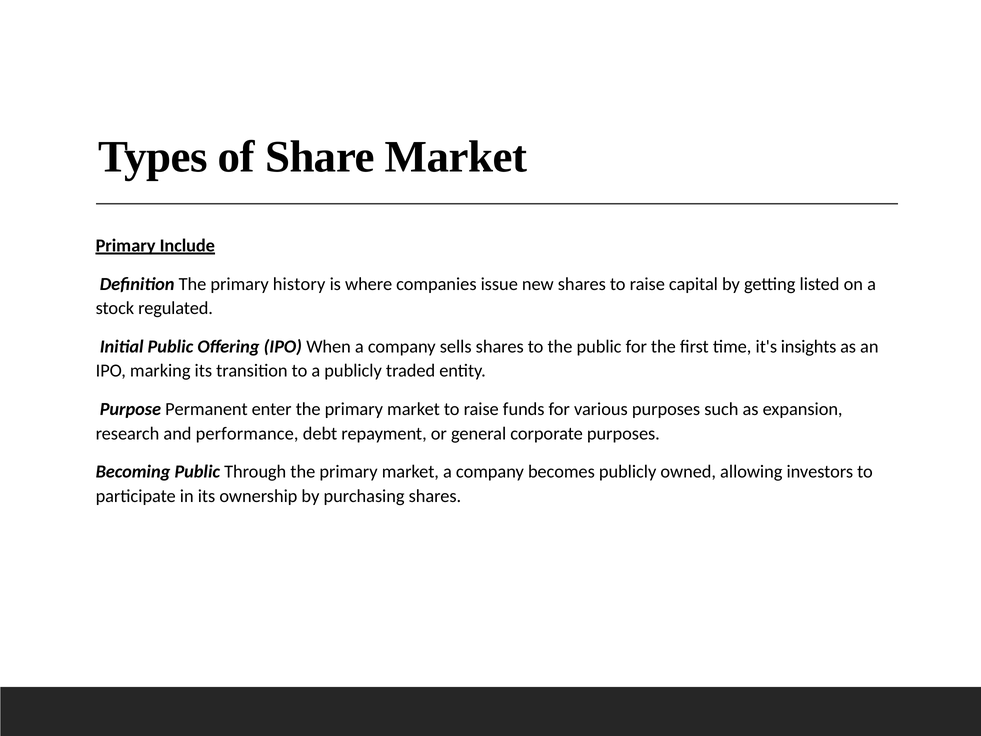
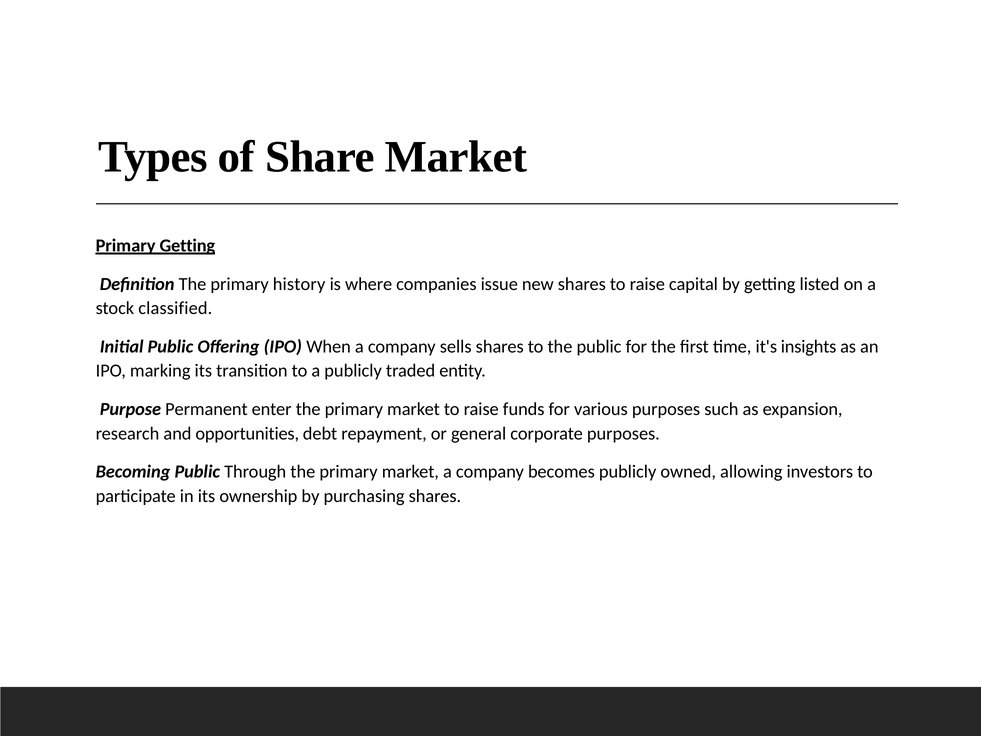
Primary Include: Include -> Getting
regulated: regulated -> classified
performance: performance -> opportunities
